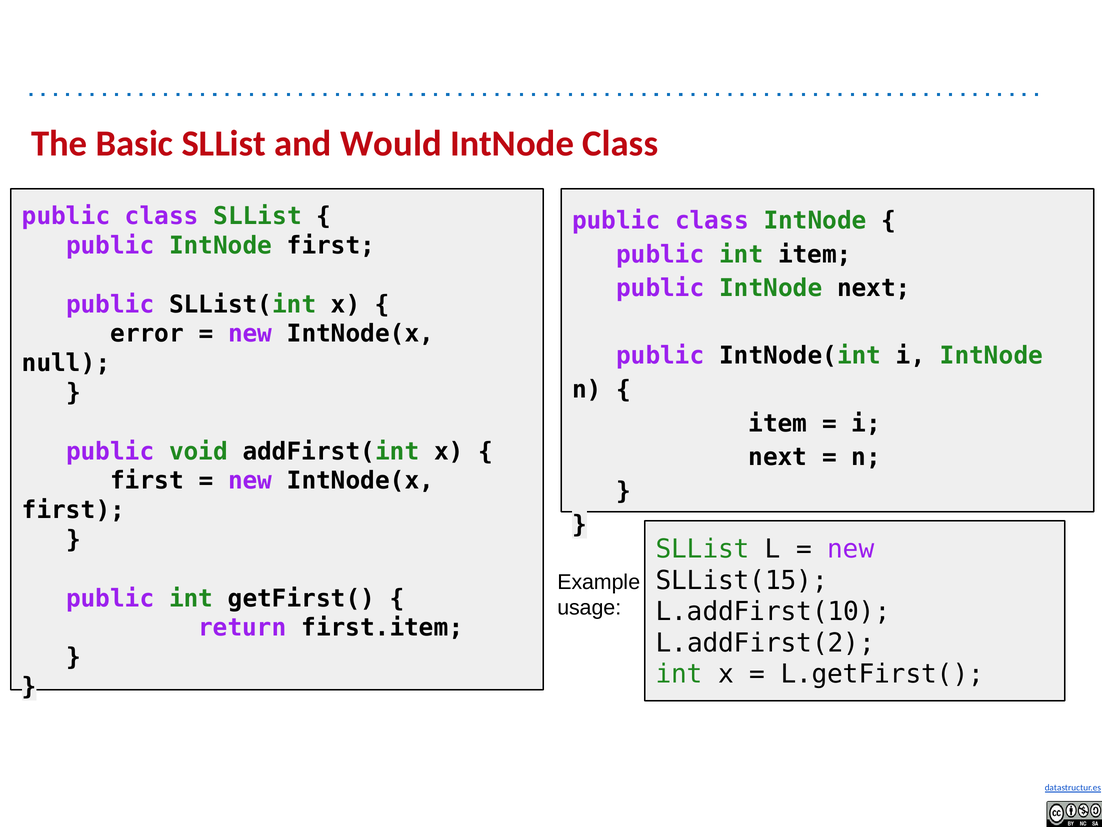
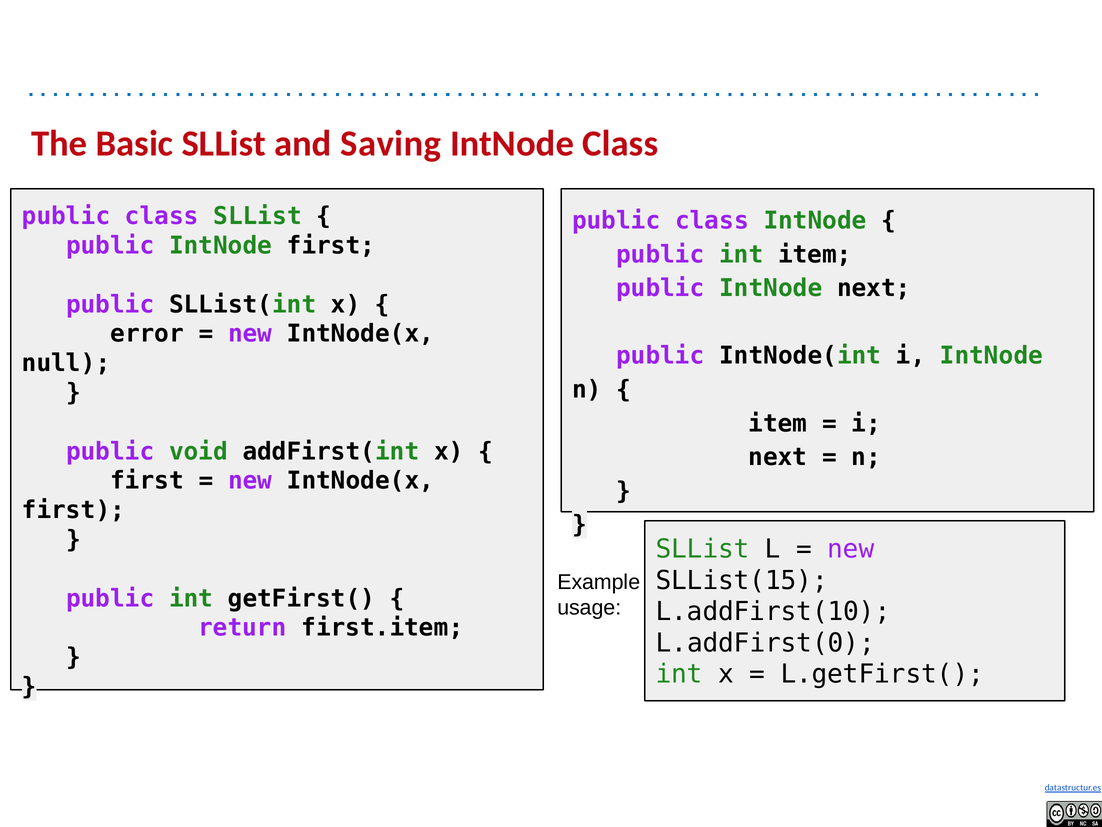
Would: Would -> Saving
L.addFirst(2: L.addFirst(2 -> L.addFirst(0
